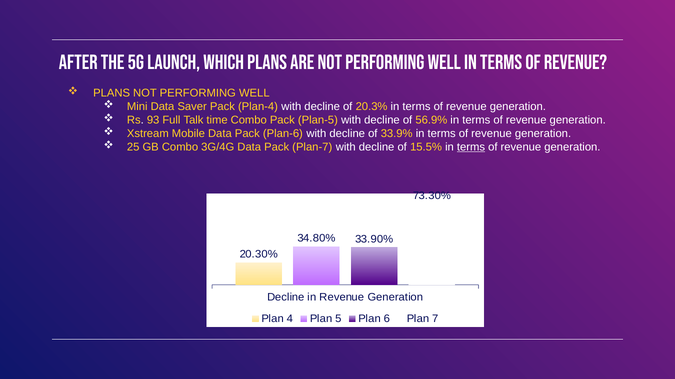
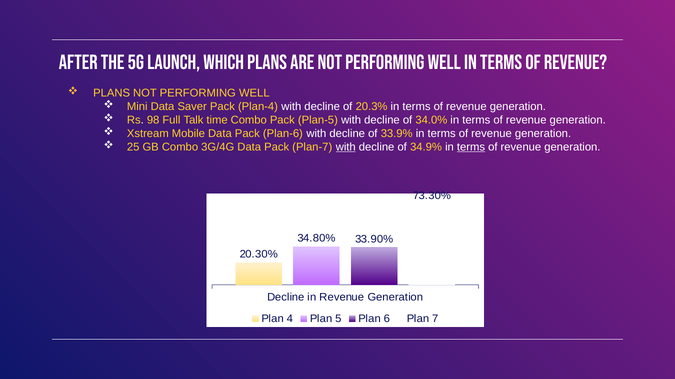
93: 93 -> 98
56.9%: 56.9% -> 34.0%
with at (346, 147) underline: none -> present
15.5%: 15.5% -> 34.9%
